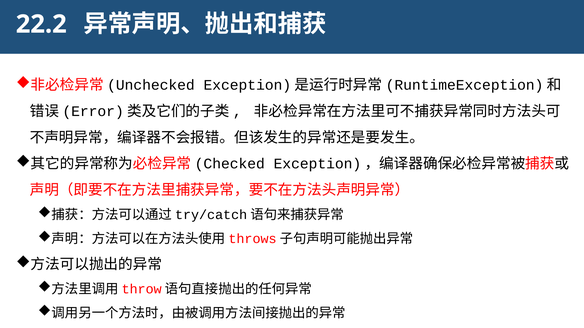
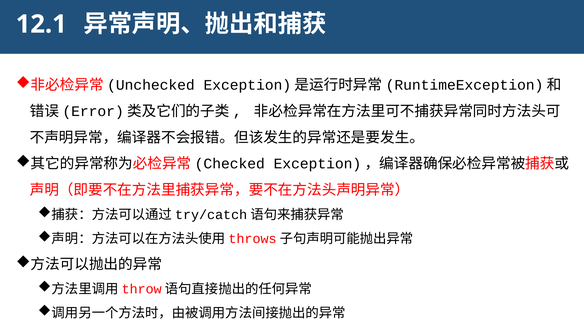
22.2: 22.2 -> 12.1
